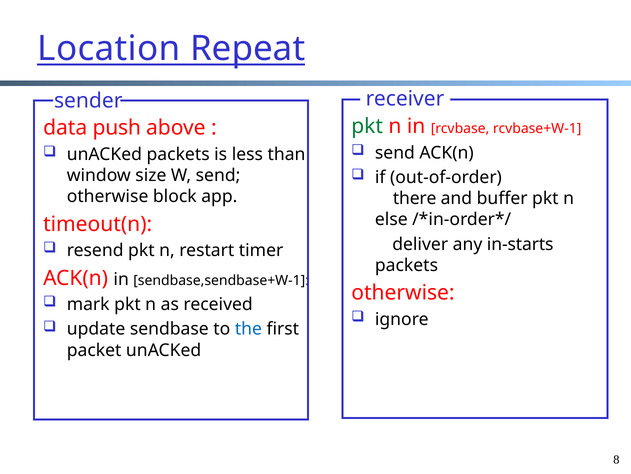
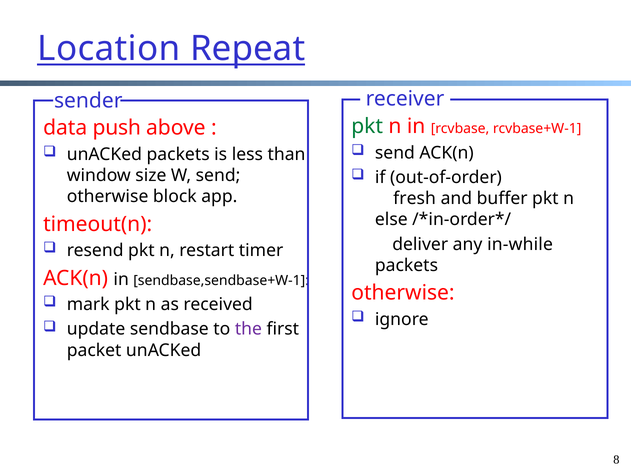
there: there -> fresh
in-starts: in-starts -> in-while
the colour: blue -> purple
